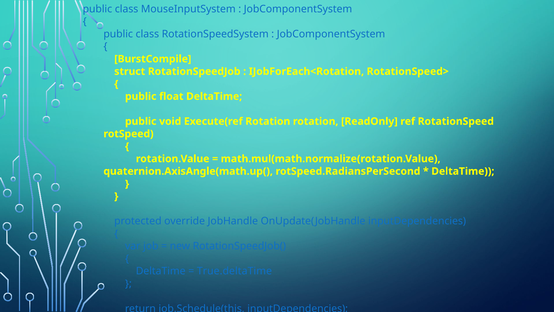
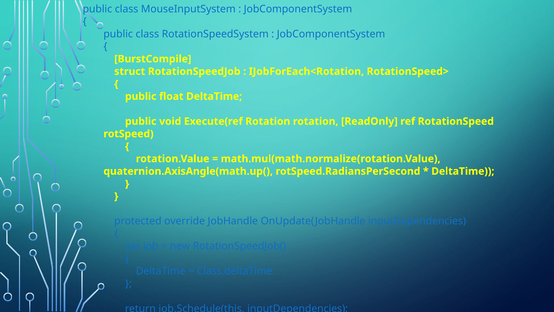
True.deltaTime: True.deltaTime -> Class.deltaTime
